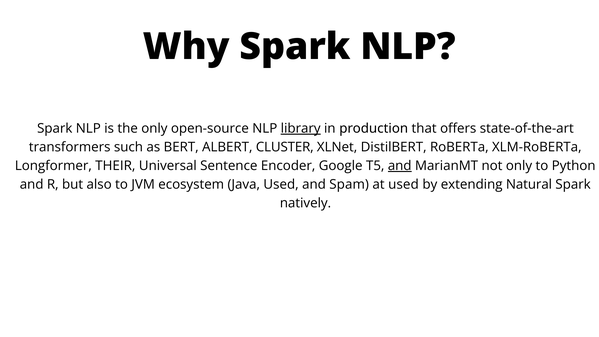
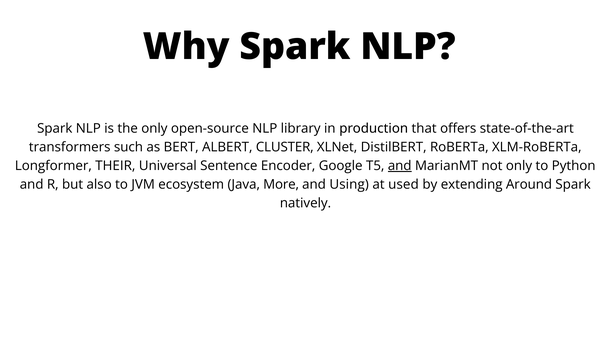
library underline: present -> none
Java Used: Used -> More
Spam: Spam -> Using
Natural: Natural -> Around
